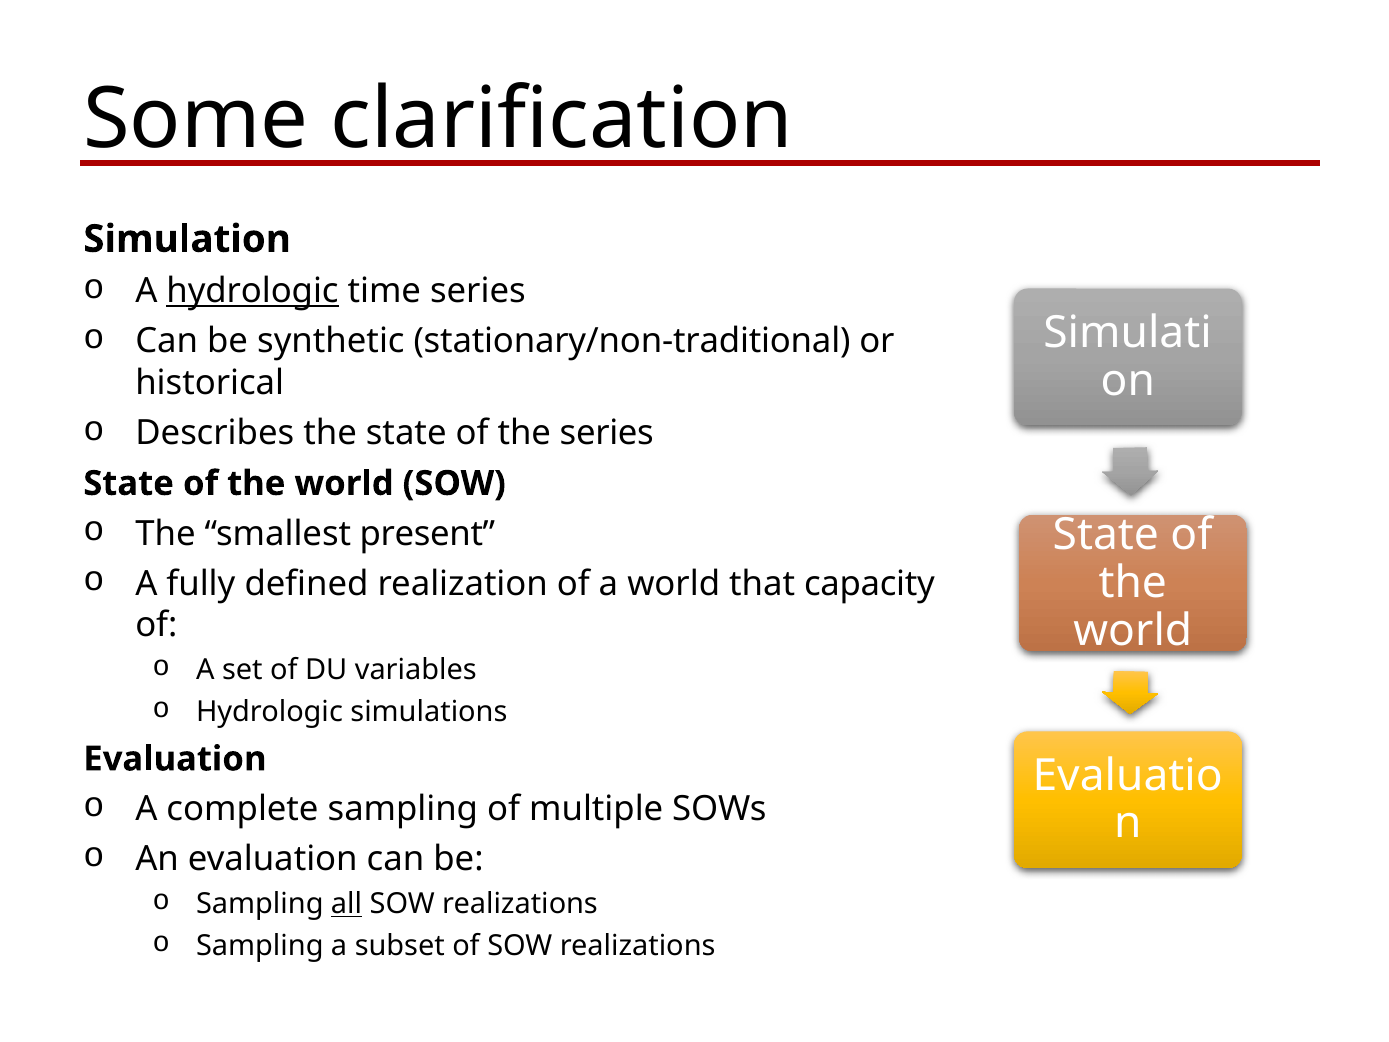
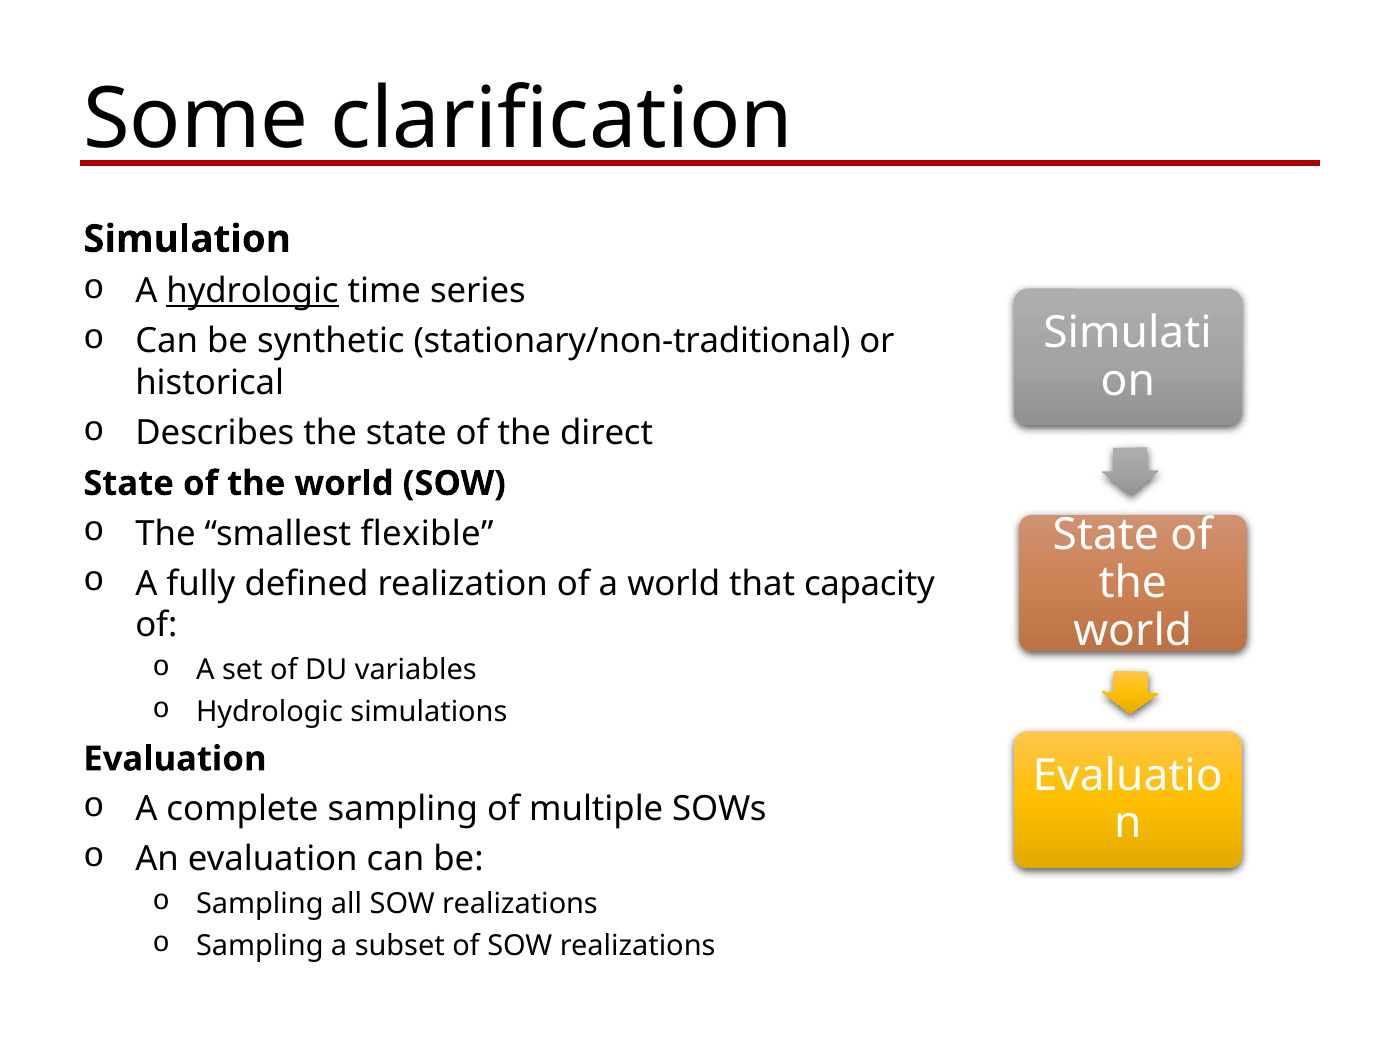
the series: series -> direct
present: present -> flexible
all underline: present -> none
